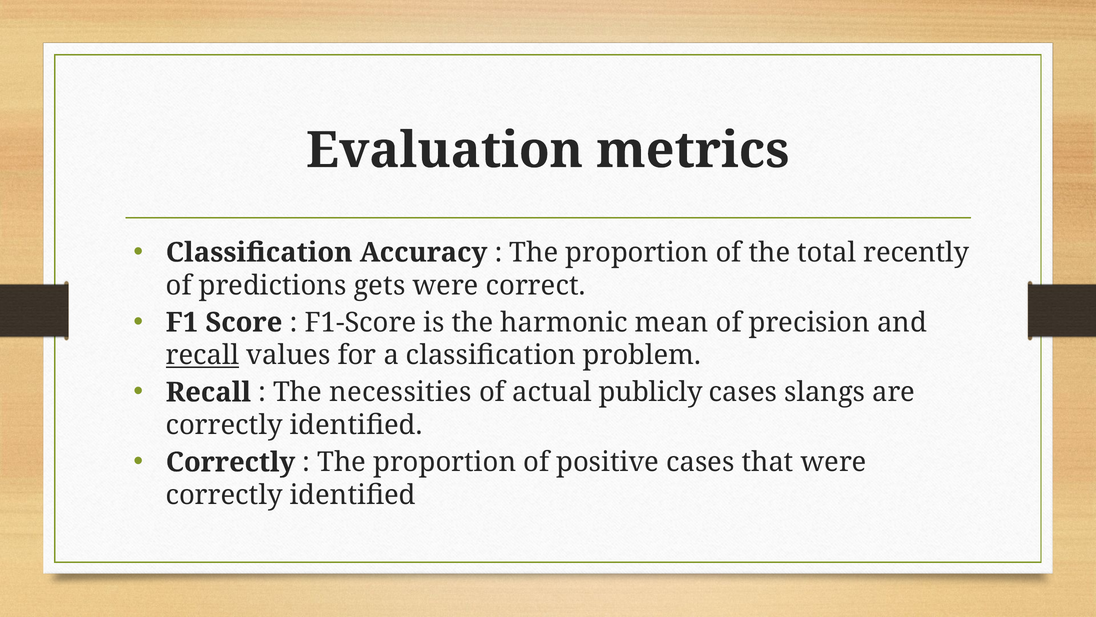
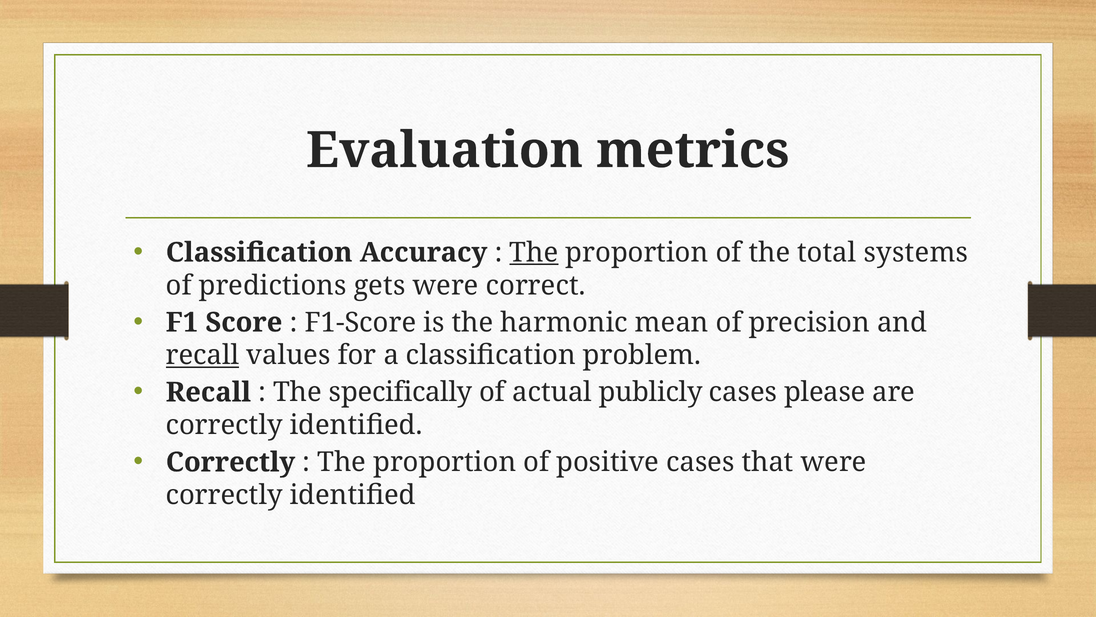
The at (534, 252) underline: none -> present
recently: recently -> systems
necessities: necessities -> specifically
slangs: slangs -> please
